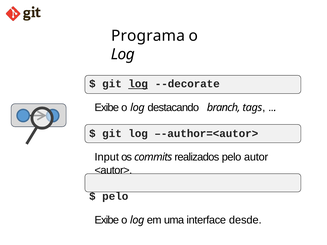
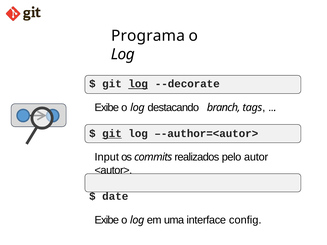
git at (112, 134) underline: none -> present
pelo at (115, 197): pelo -> date
desde: desde -> config
